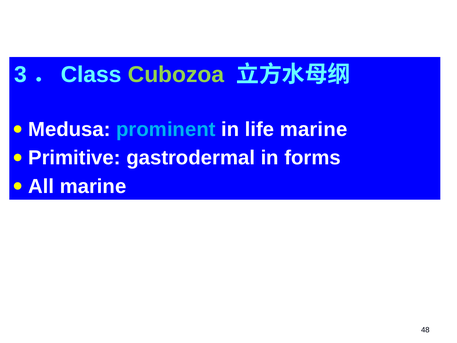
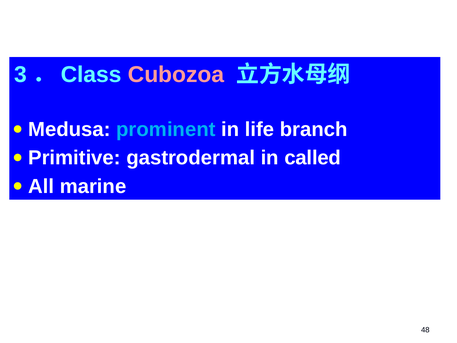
Cubozoa colour: light green -> pink
life marine: marine -> branch
forms: forms -> called
